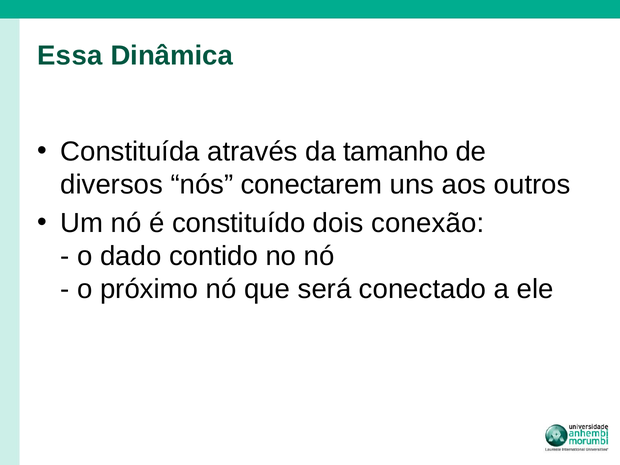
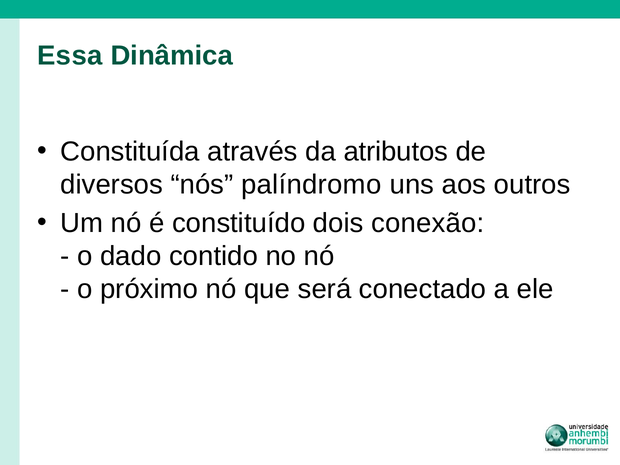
tamanho: tamanho -> atributos
conectarem: conectarem -> palíndromo
